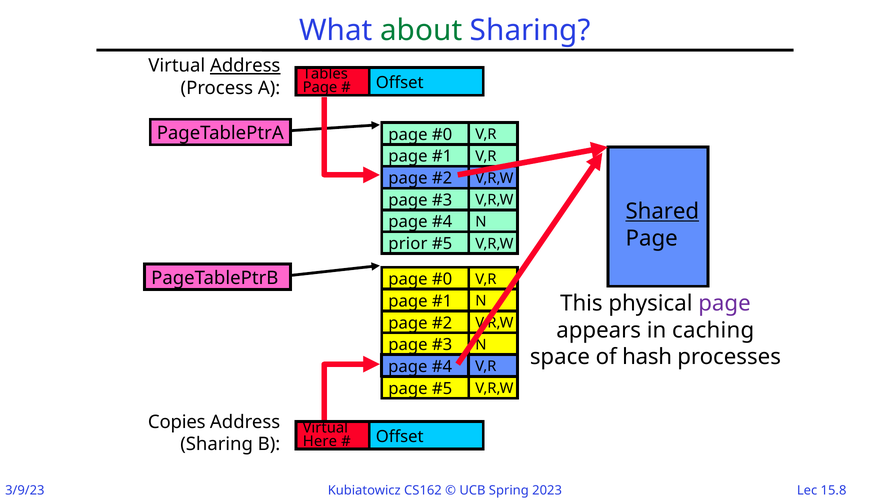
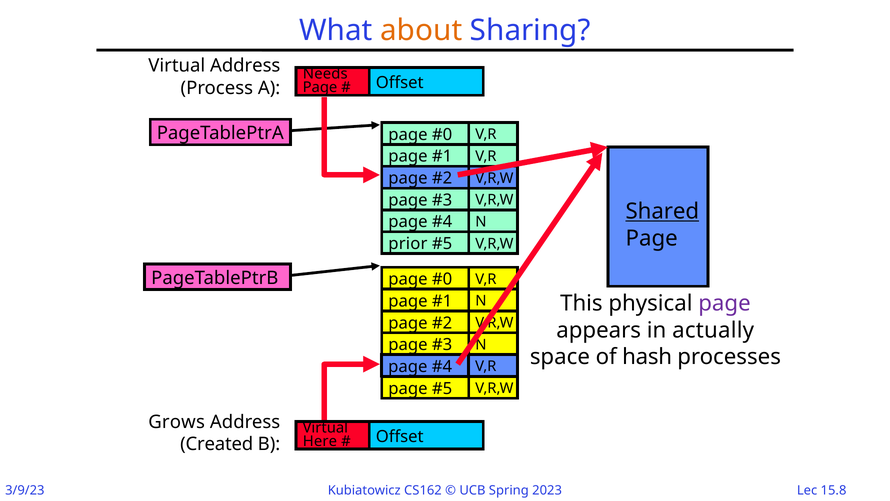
about colour: green -> orange
Address at (245, 66) underline: present -> none
Tables: Tables -> Needs
caching: caching -> actually
Copies: Copies -> Grows
Sharing at (217, 444): Sharing -> Created
